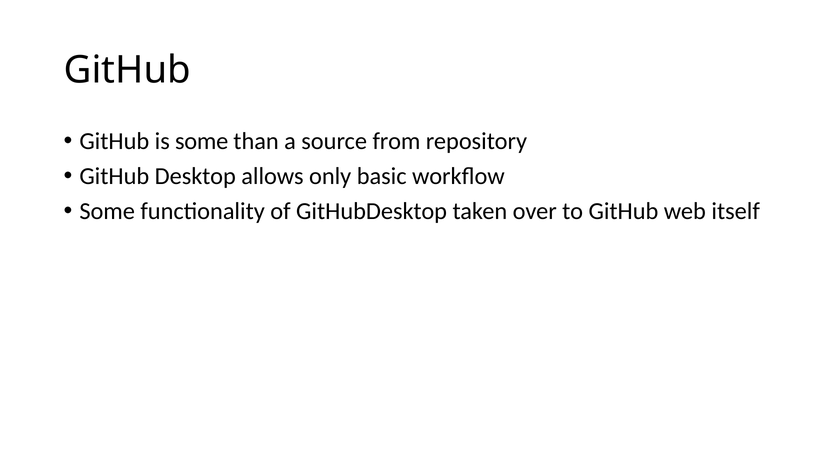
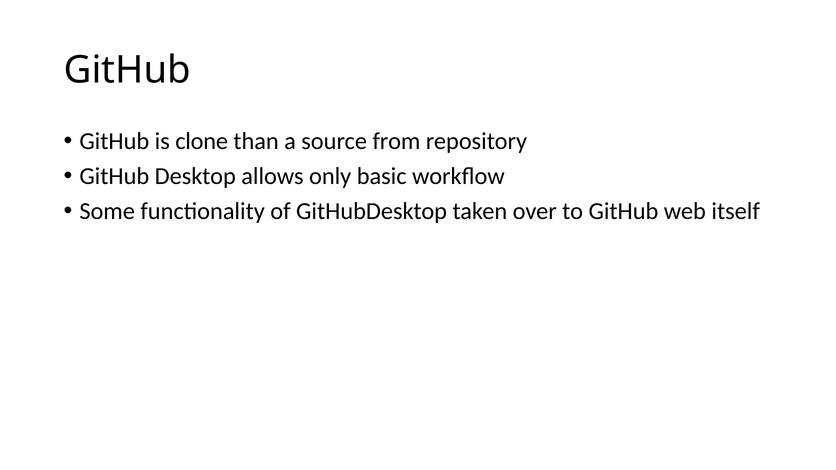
is some: some -> clone
